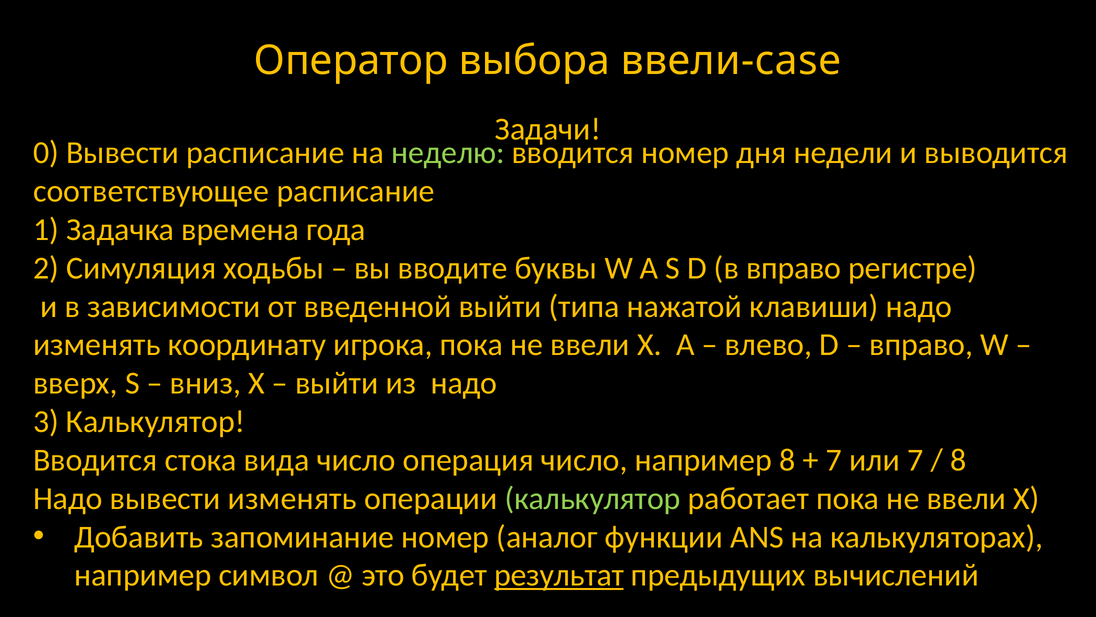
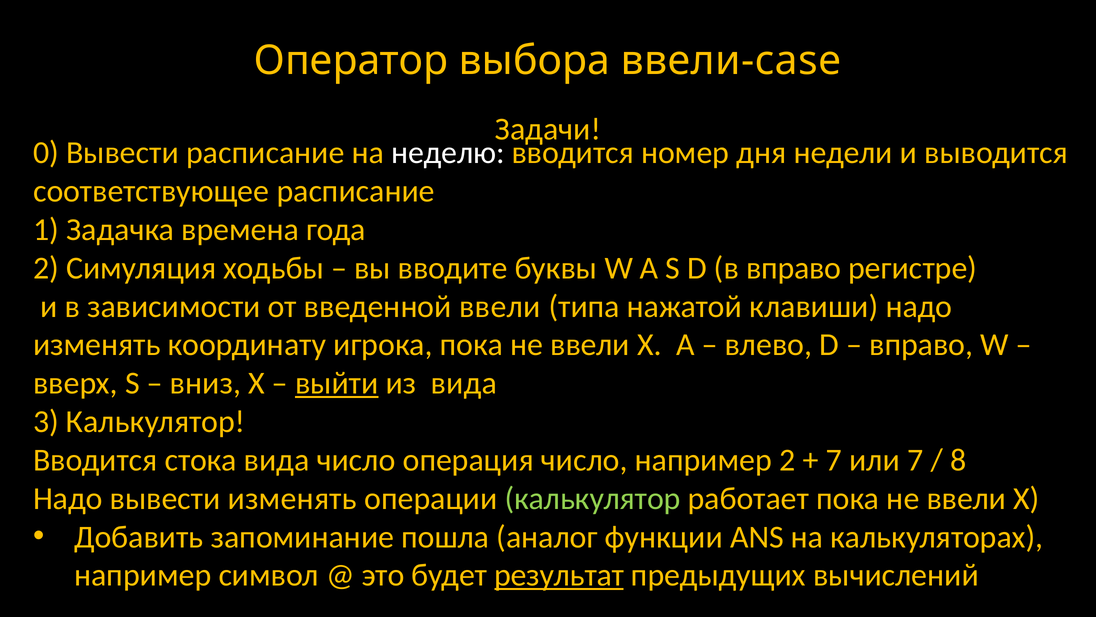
неделю colour: light green -> white
введенной выйти: выйти -> ввели
выйти at (337, 383) underline: none -> present
из надо: надо -> вида
например 8: 8 -> 2
запоминание номер: номер -> пошла
